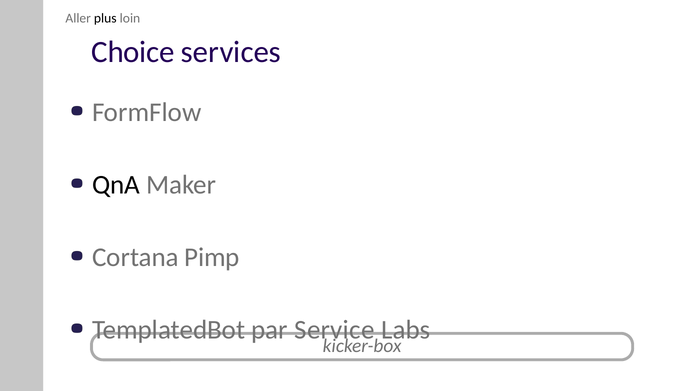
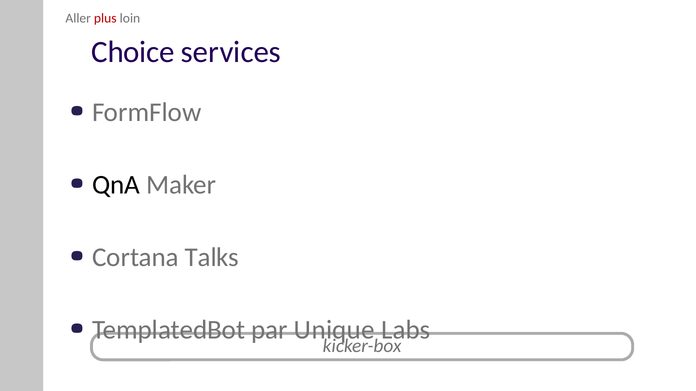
plus colour: black -> red
Pimp: Pimp -> Talks
Service: Service -> Unique
